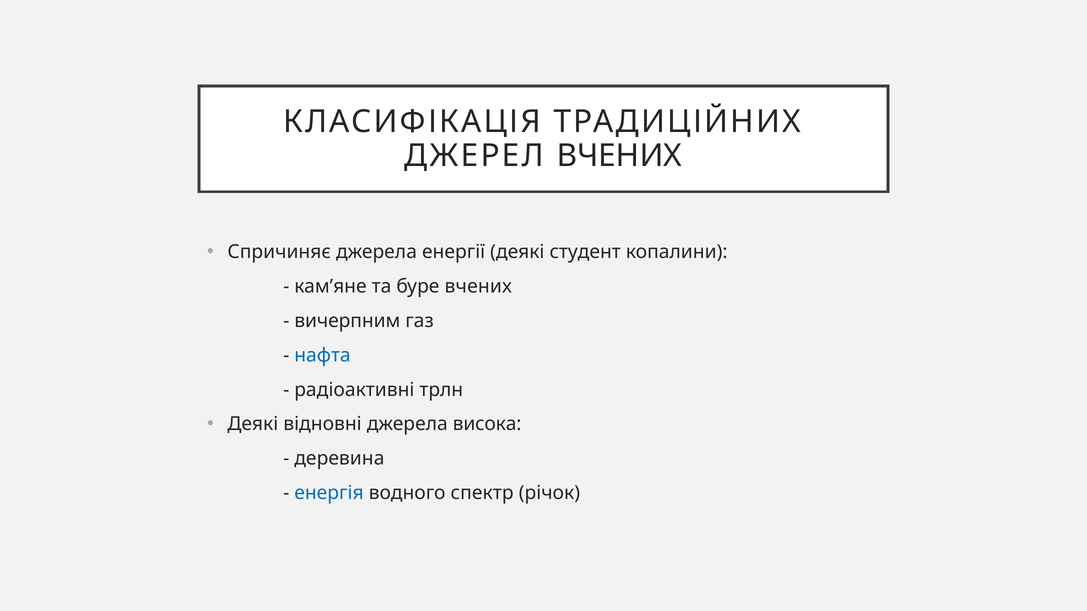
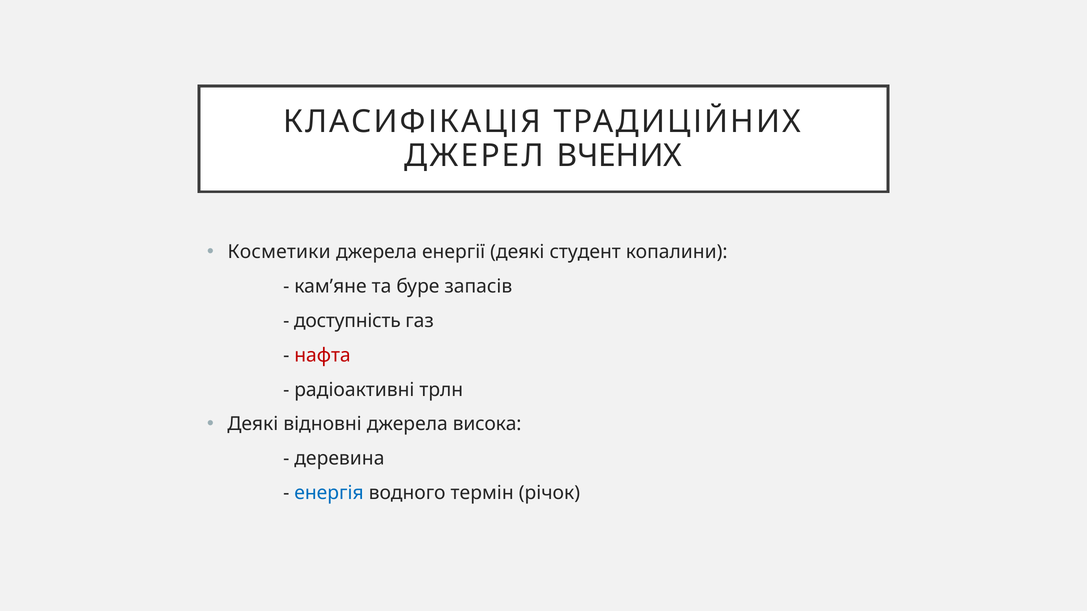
Спричиняє: Спричиняє -> Косметики
буре вчених: вчених -> запасів
вичерпним: вичерпним -> доступність
нафта colour: blue -> red
спектр: спектр -> термін
